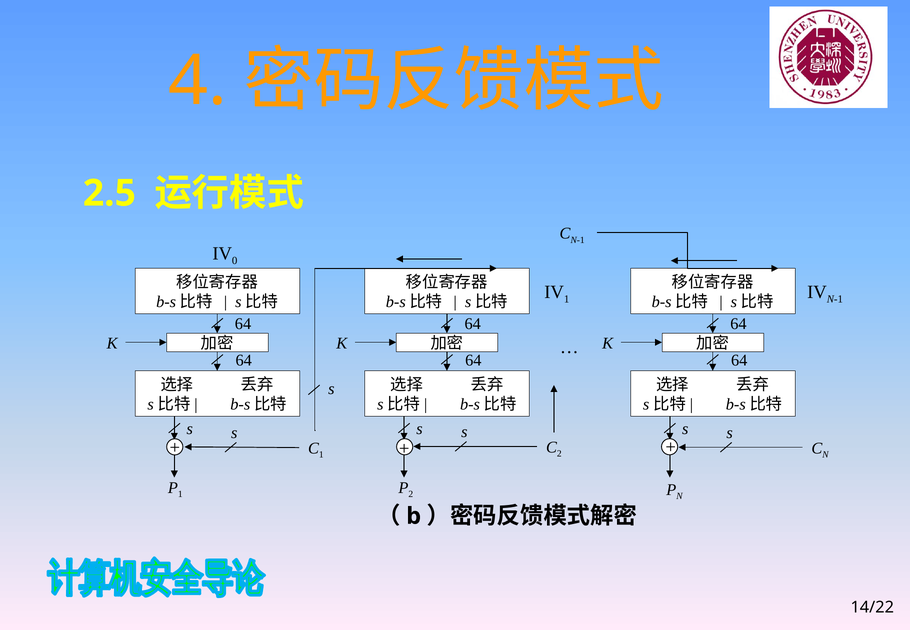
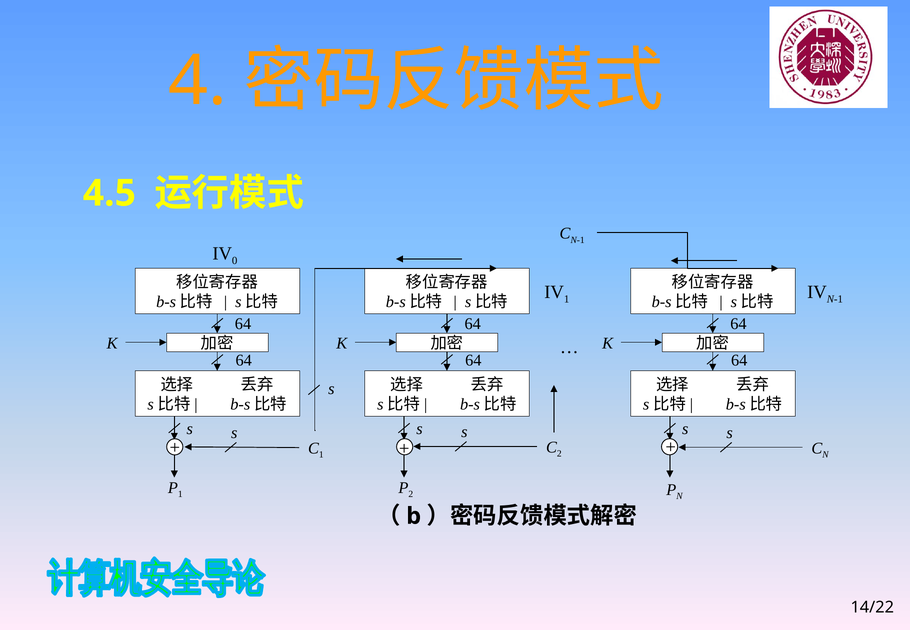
2.5: 2.5 -> 4.5
